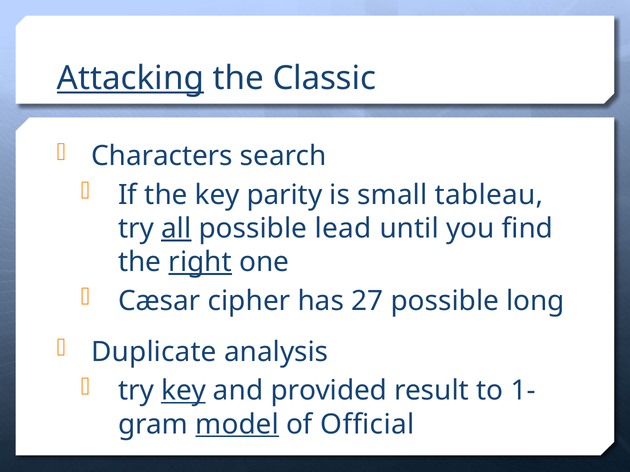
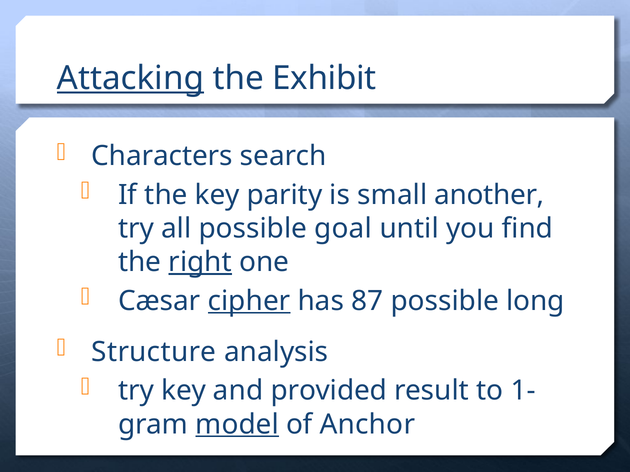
Classic: Classic -> Exhibit
tableau: tableau -> another
all underline: present -> none
lead: lead -> goal
cipher underline: none -> present
27: 27 -> 87
Duplicate: Duplicate -> Structure
key at (184, 391) underline: present -> none
Official: Official -> Anchor
